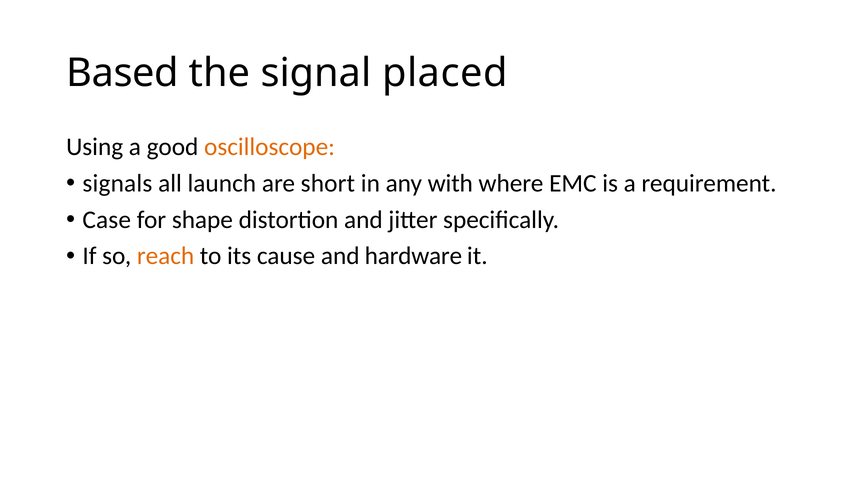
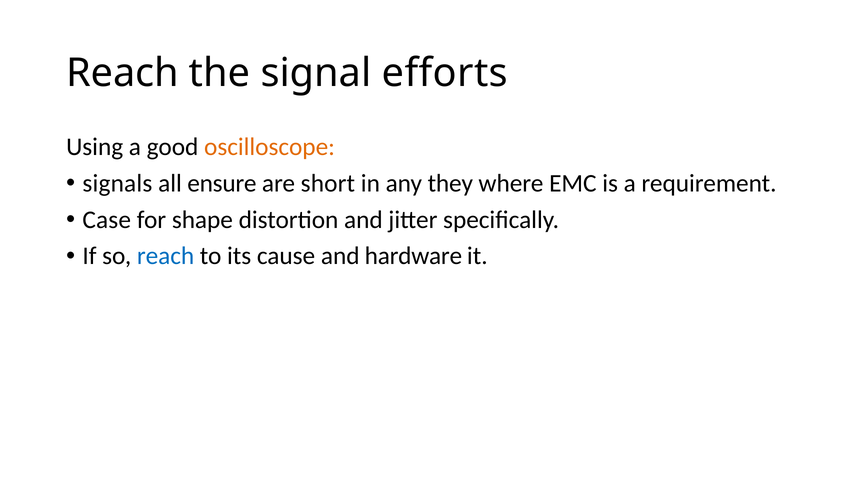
Based at (123, 73): Based -> Reach
placed: placed -> efforts
launch: launch -> ensure
with: with -> they
reach at (166, 256) colour: orange -> blue
